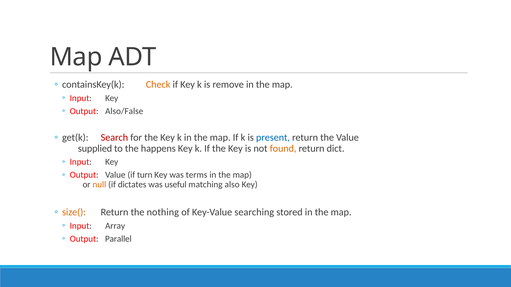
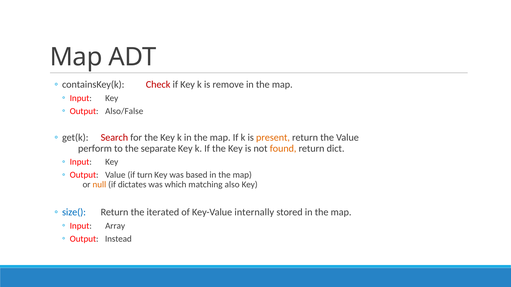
Check colour: orange -> red
present colour: blue -> orange
supplied: supplied -> perform
happens: happens -> separate
terms: terms -> based
useful: useful -> which
size( colour: orange -> blue
nothing: nothing -> iterated
searching: searching -> internally
Parallel: Parallel -> Instead
